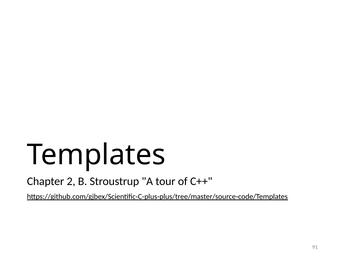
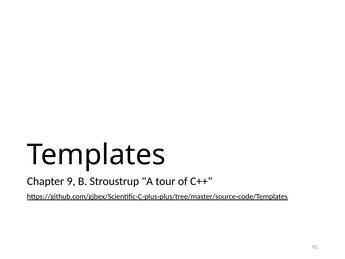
2: 2 -> 9
